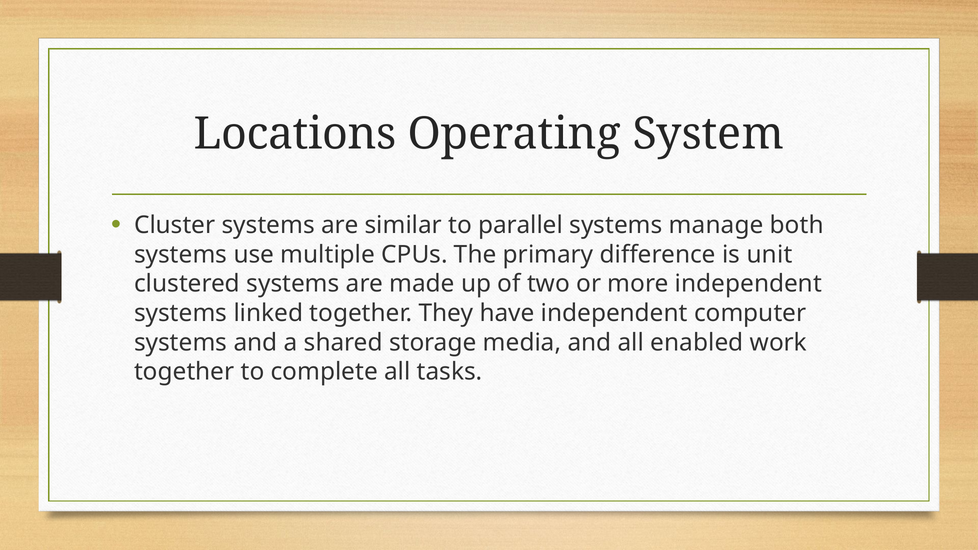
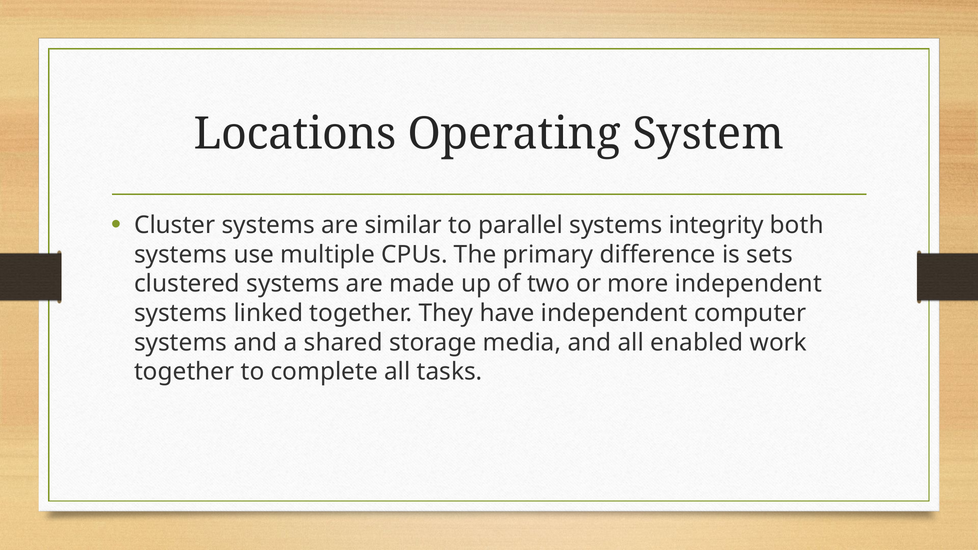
manage: manage -> integrity
unit: unit -> sets
